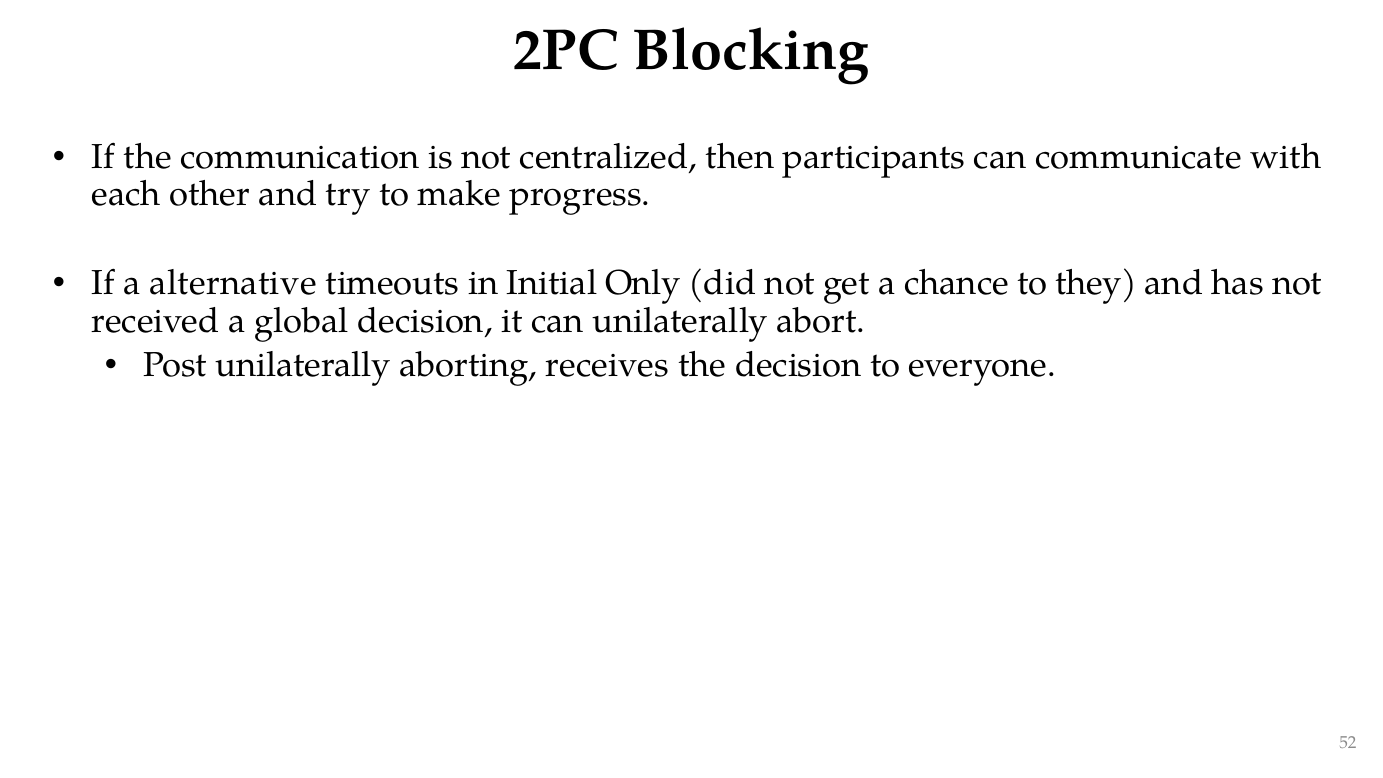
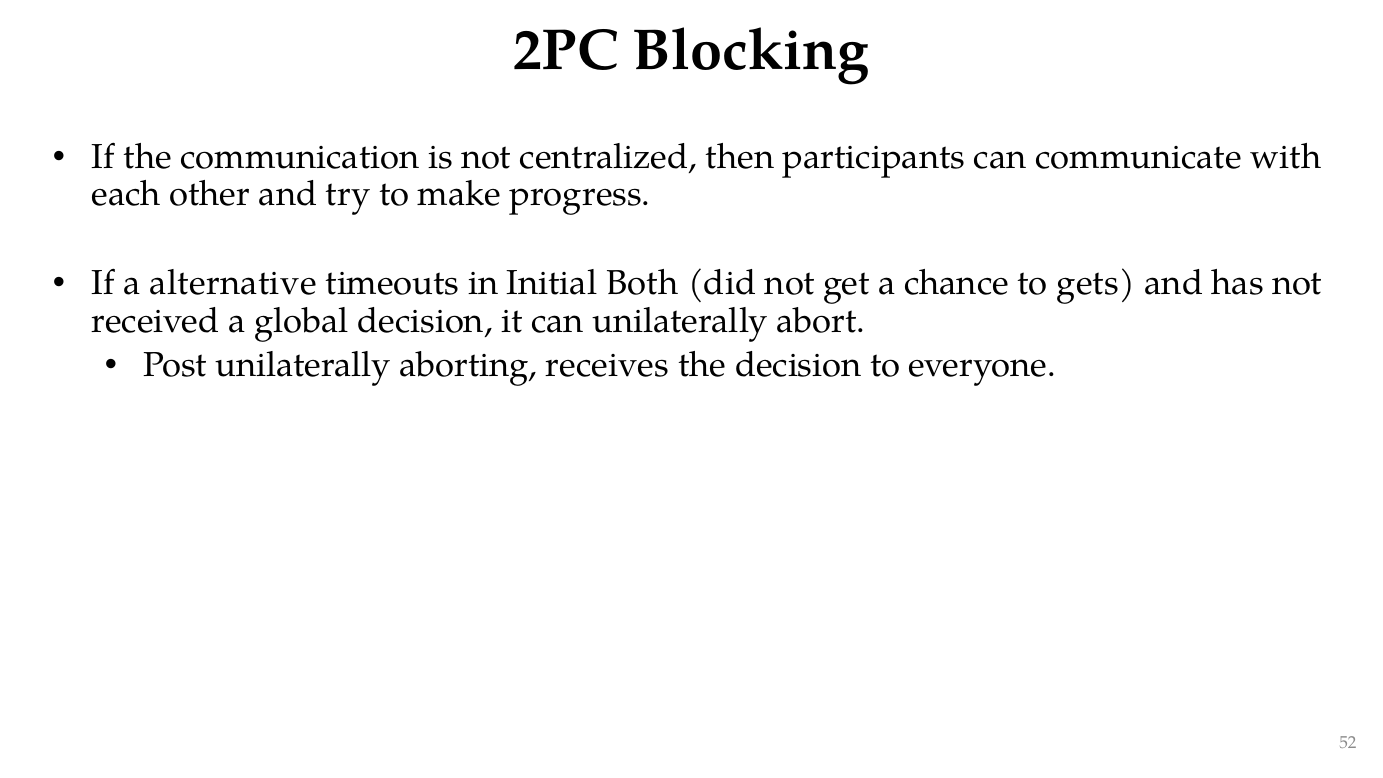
Only: Only -> Both
they: they -> gets
